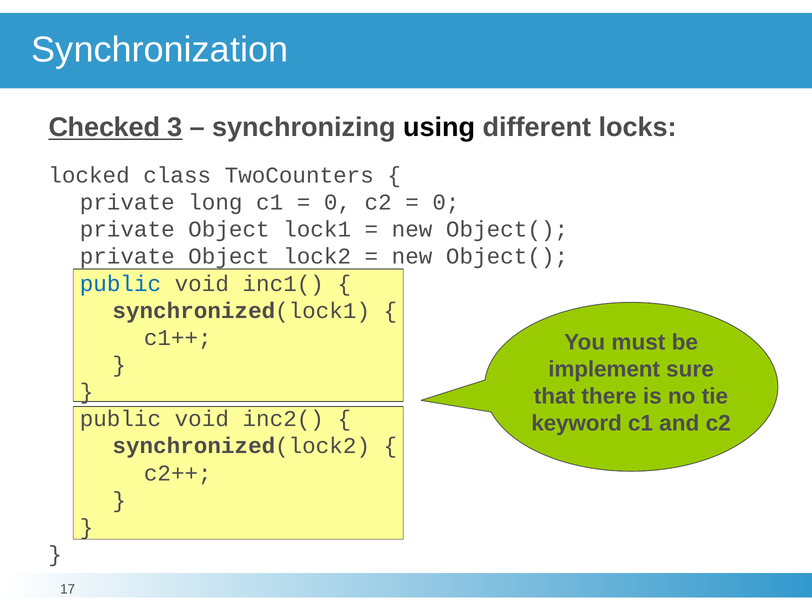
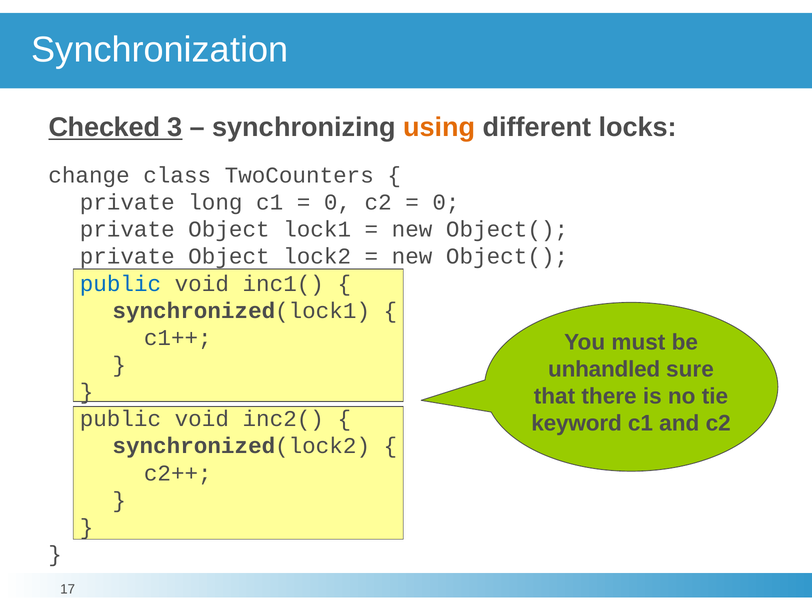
using colour: black -> orange
locked: locked -> change
implement: implement -> unhandled
